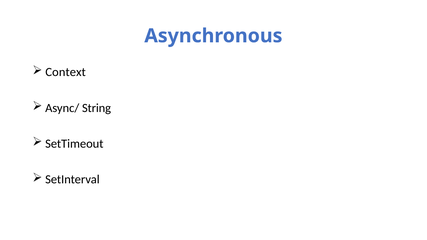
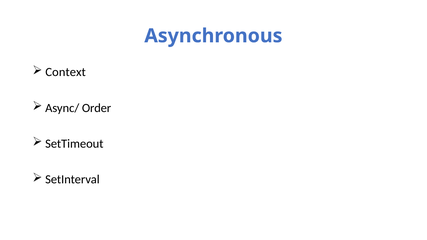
String: String -> Order
